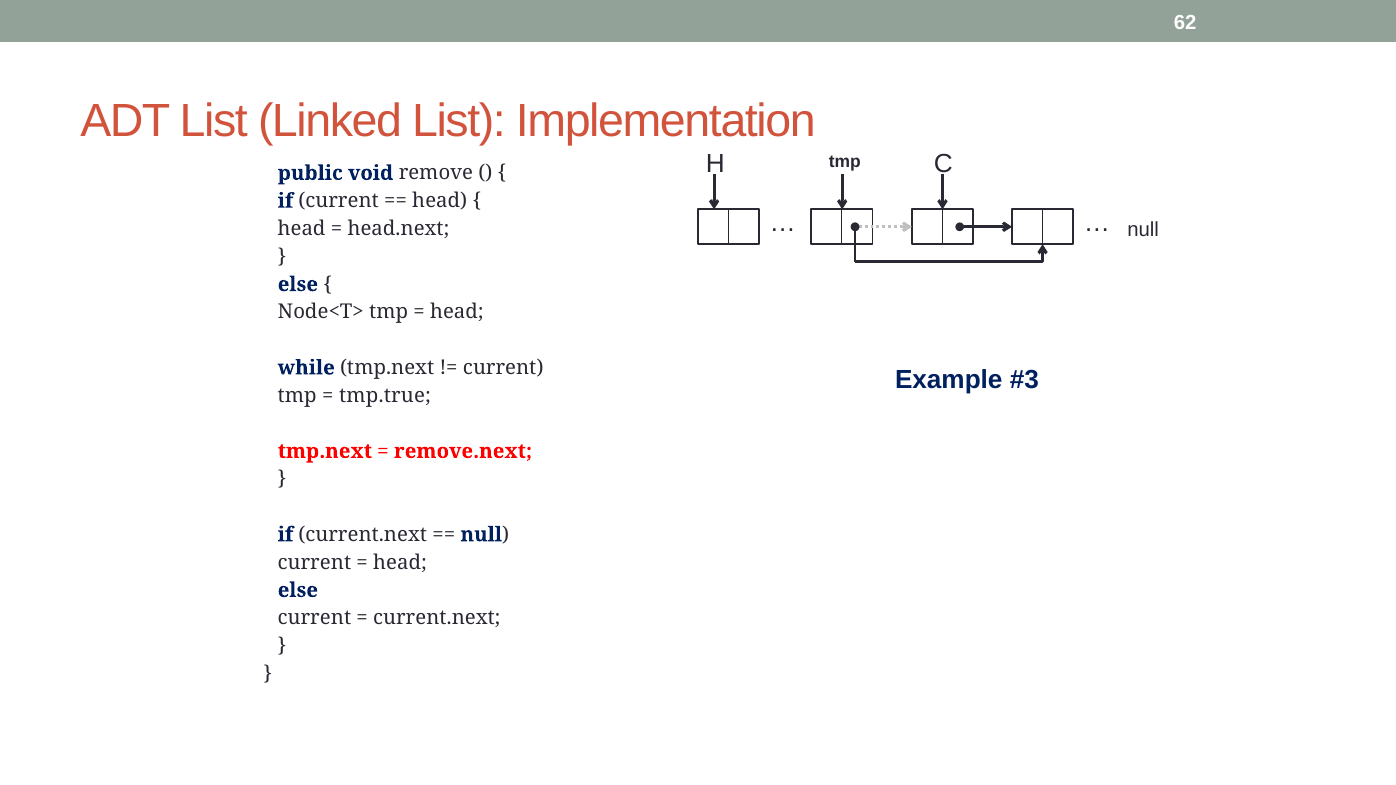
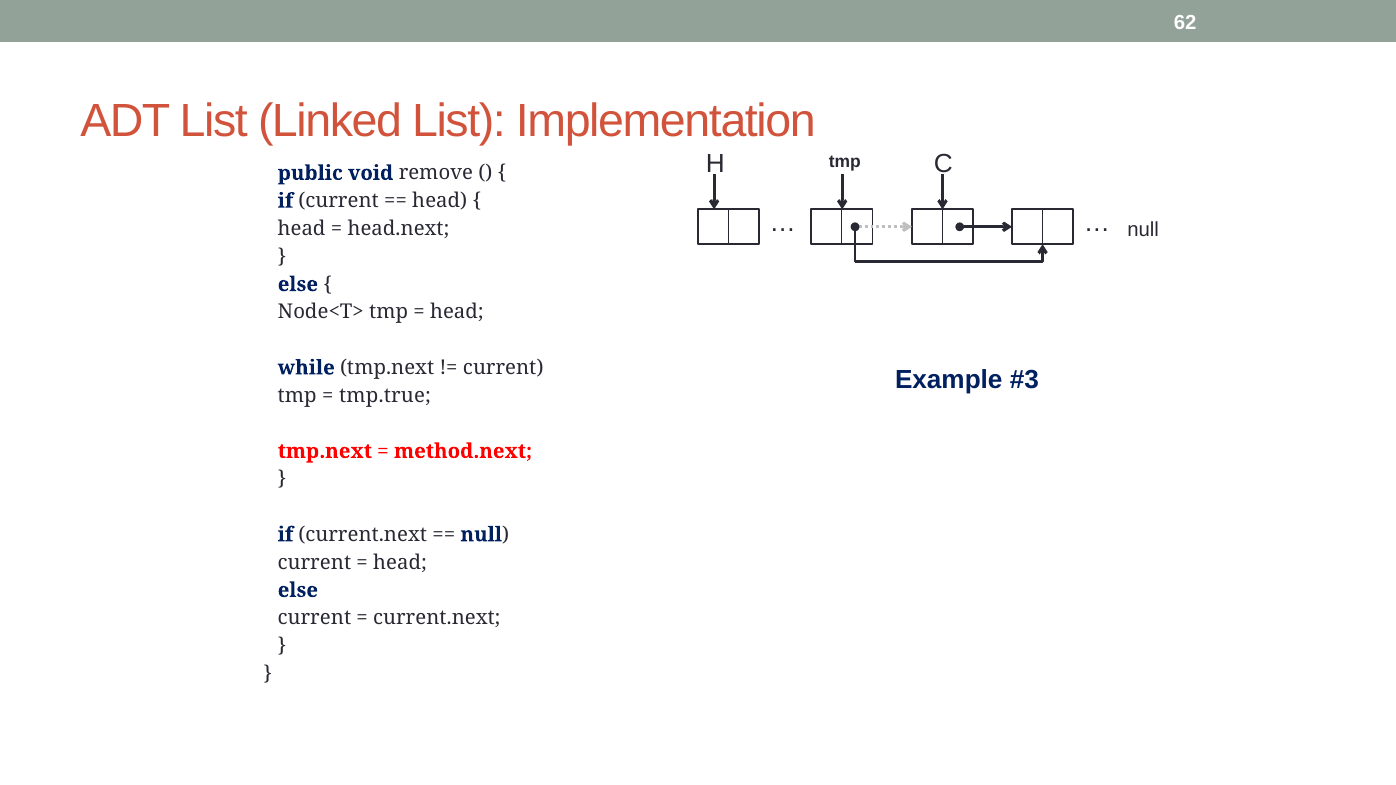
remove.next: remove.next -> method.next
